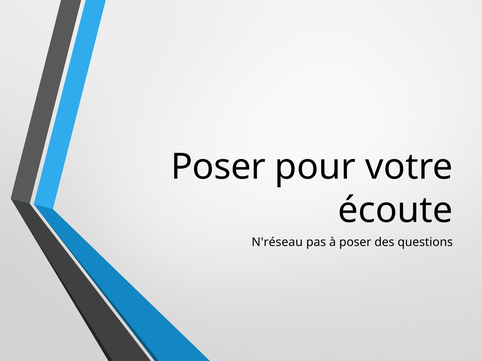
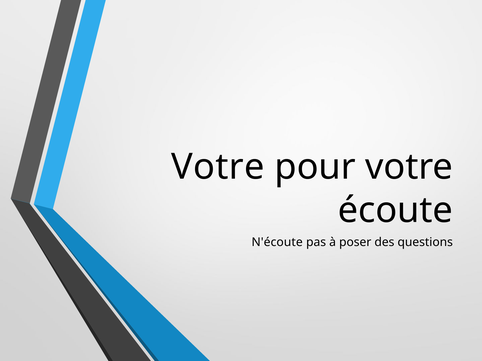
Poser at (218, 167): Poser -> Votre
N'réseau: N'réseau -> N'écoute
